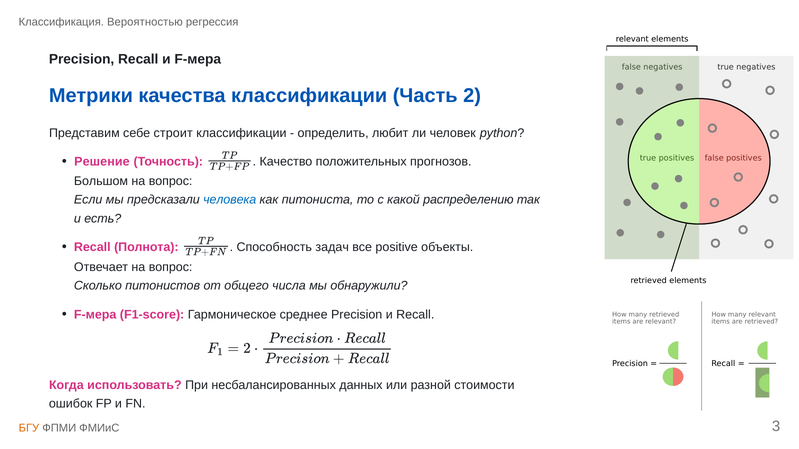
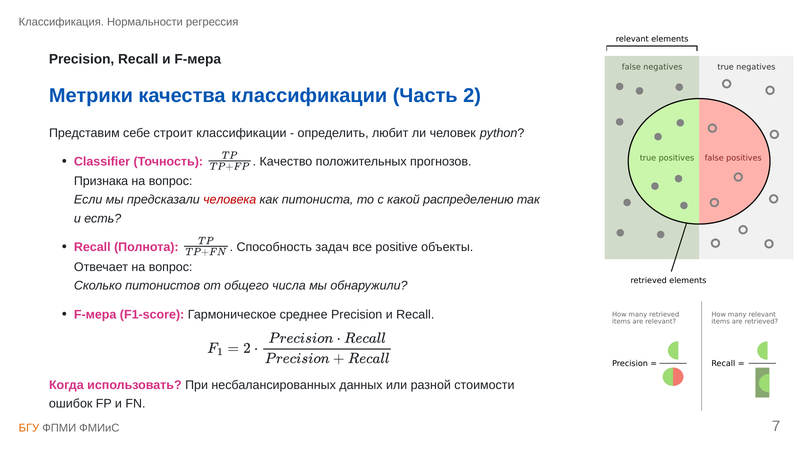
Вероятностью: Вероятностью -> Нормальности
Решение: Решение -> Classifier
Большом: Большом -> Признака
человека colour: blue -> red
3: 3 -> 7
